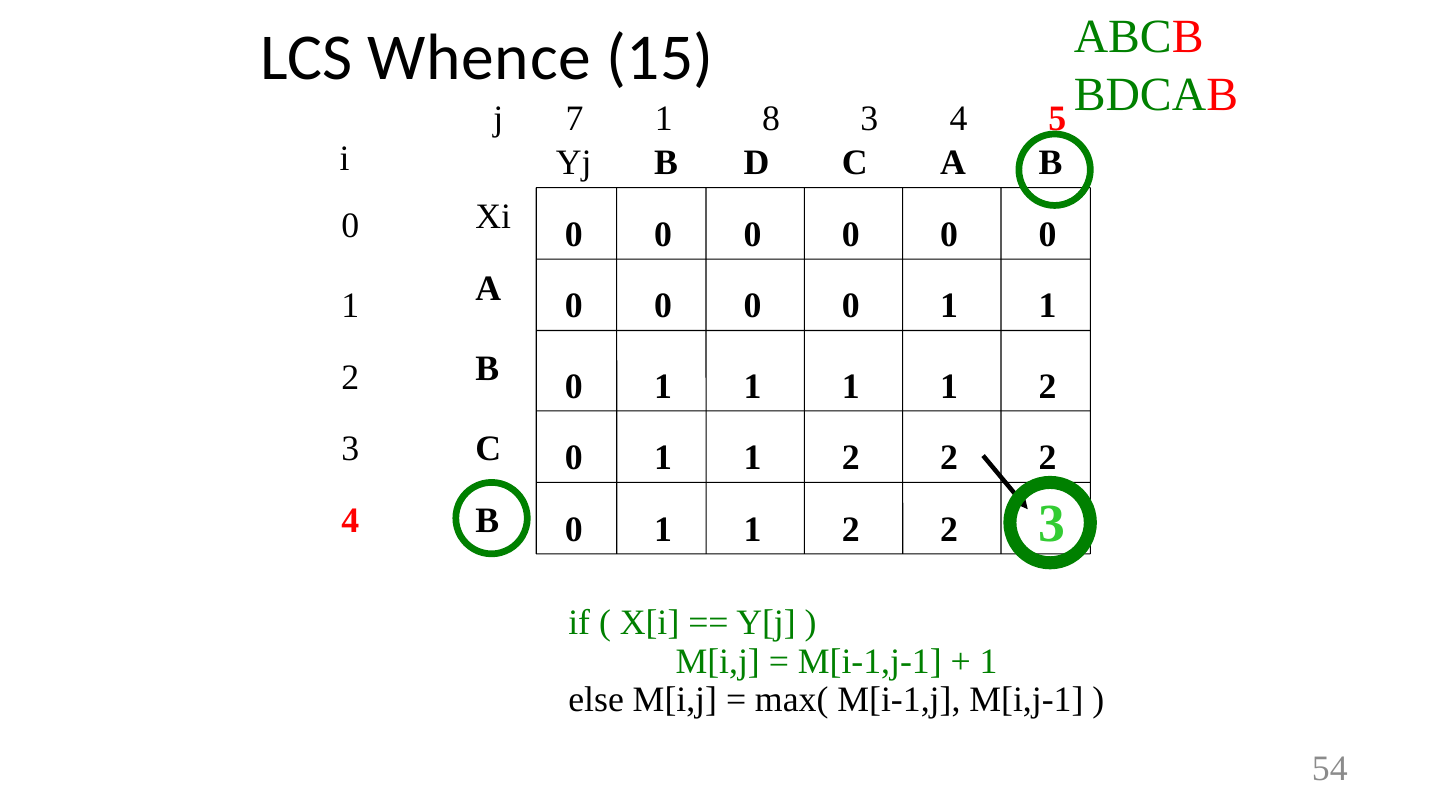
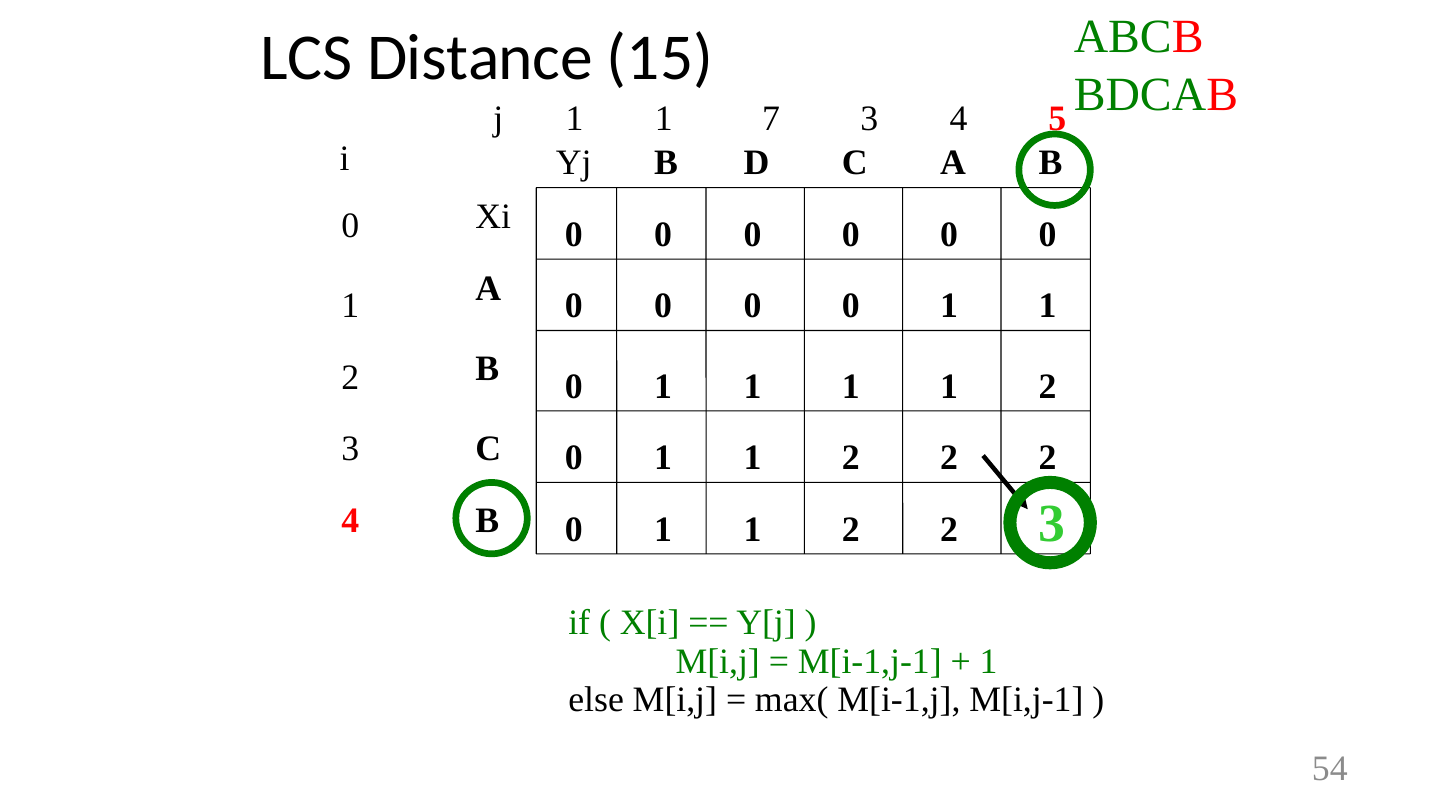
Whence: Whence -> Distance
j 7: 7 -> 1
8: 8 -> 7
